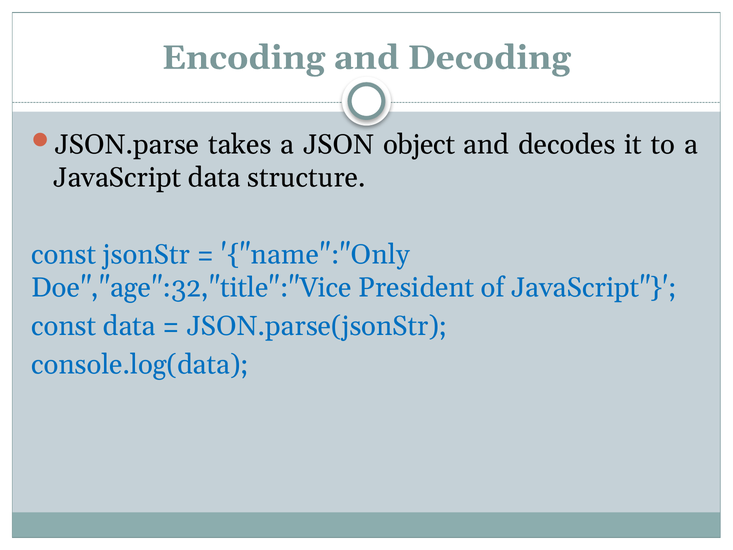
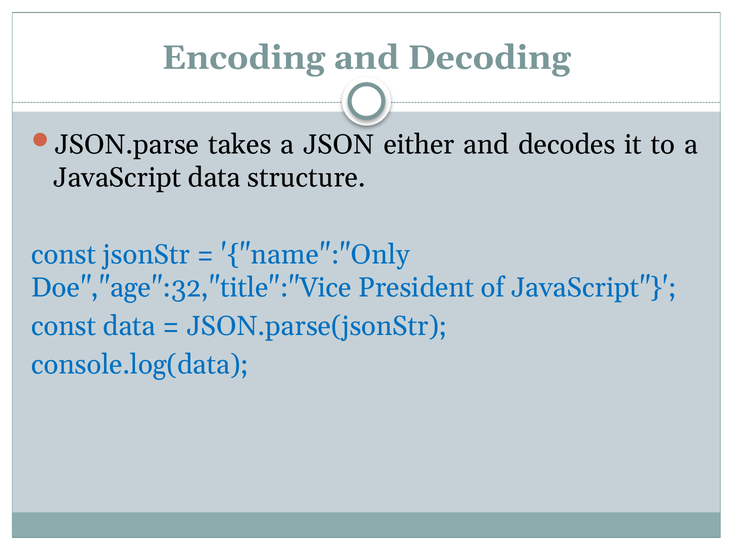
object: object -> either
